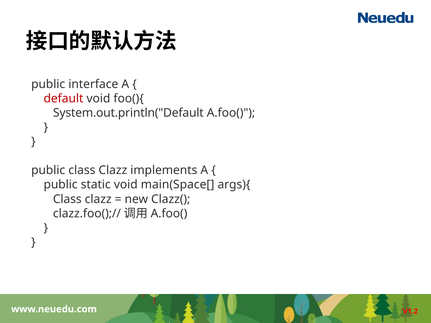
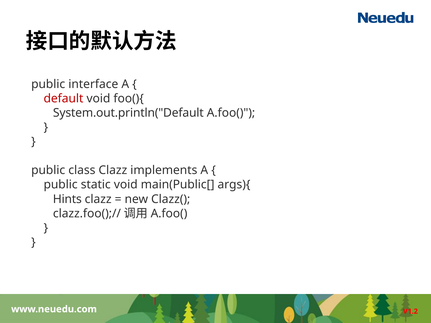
main(Space[: main(Space[ -> main(Public[
Class at (67, 199): Class -> Hints
